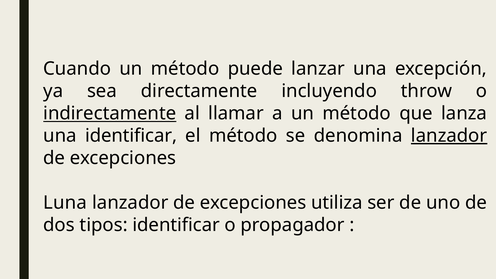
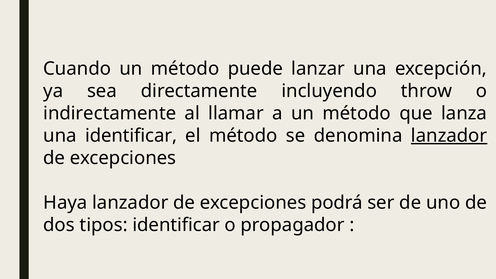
indirectamente underline: present -> none
Luna: Luna -> Haya
utiliza: utiliza -> podrá
